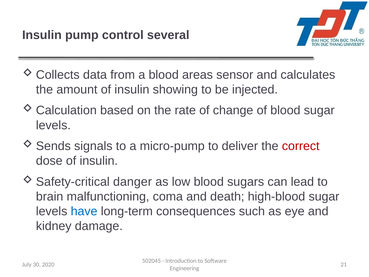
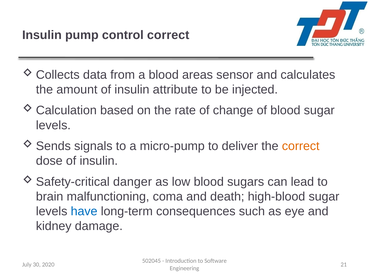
control several: several -> correct
showing: showing -> attribute
correct at (301, 146) colour: red -> orange
